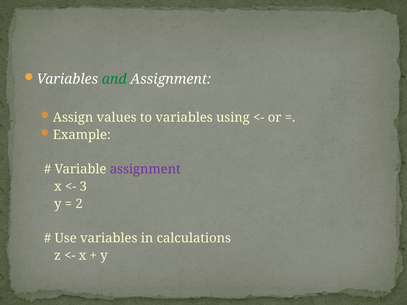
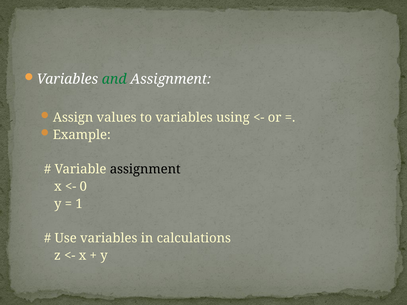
assignment at (145, 169) colour: purple -> black
3: 3 -> 0
2: 2 -> 1
